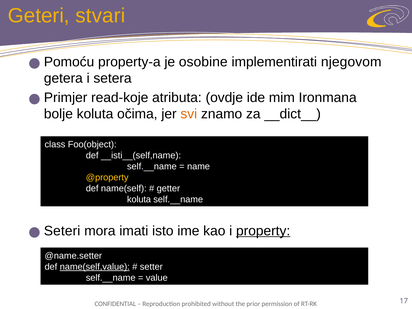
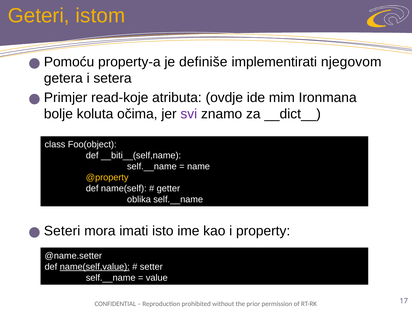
stvari: stvari -> istom
osobine: osobine -> definiše
svi colour: orange -> purple
__isti__(self,name: __isti__(self,name -> __biti__(self,name
koluta at (139, 199): koluta -> oblika
property underline: present -> none
